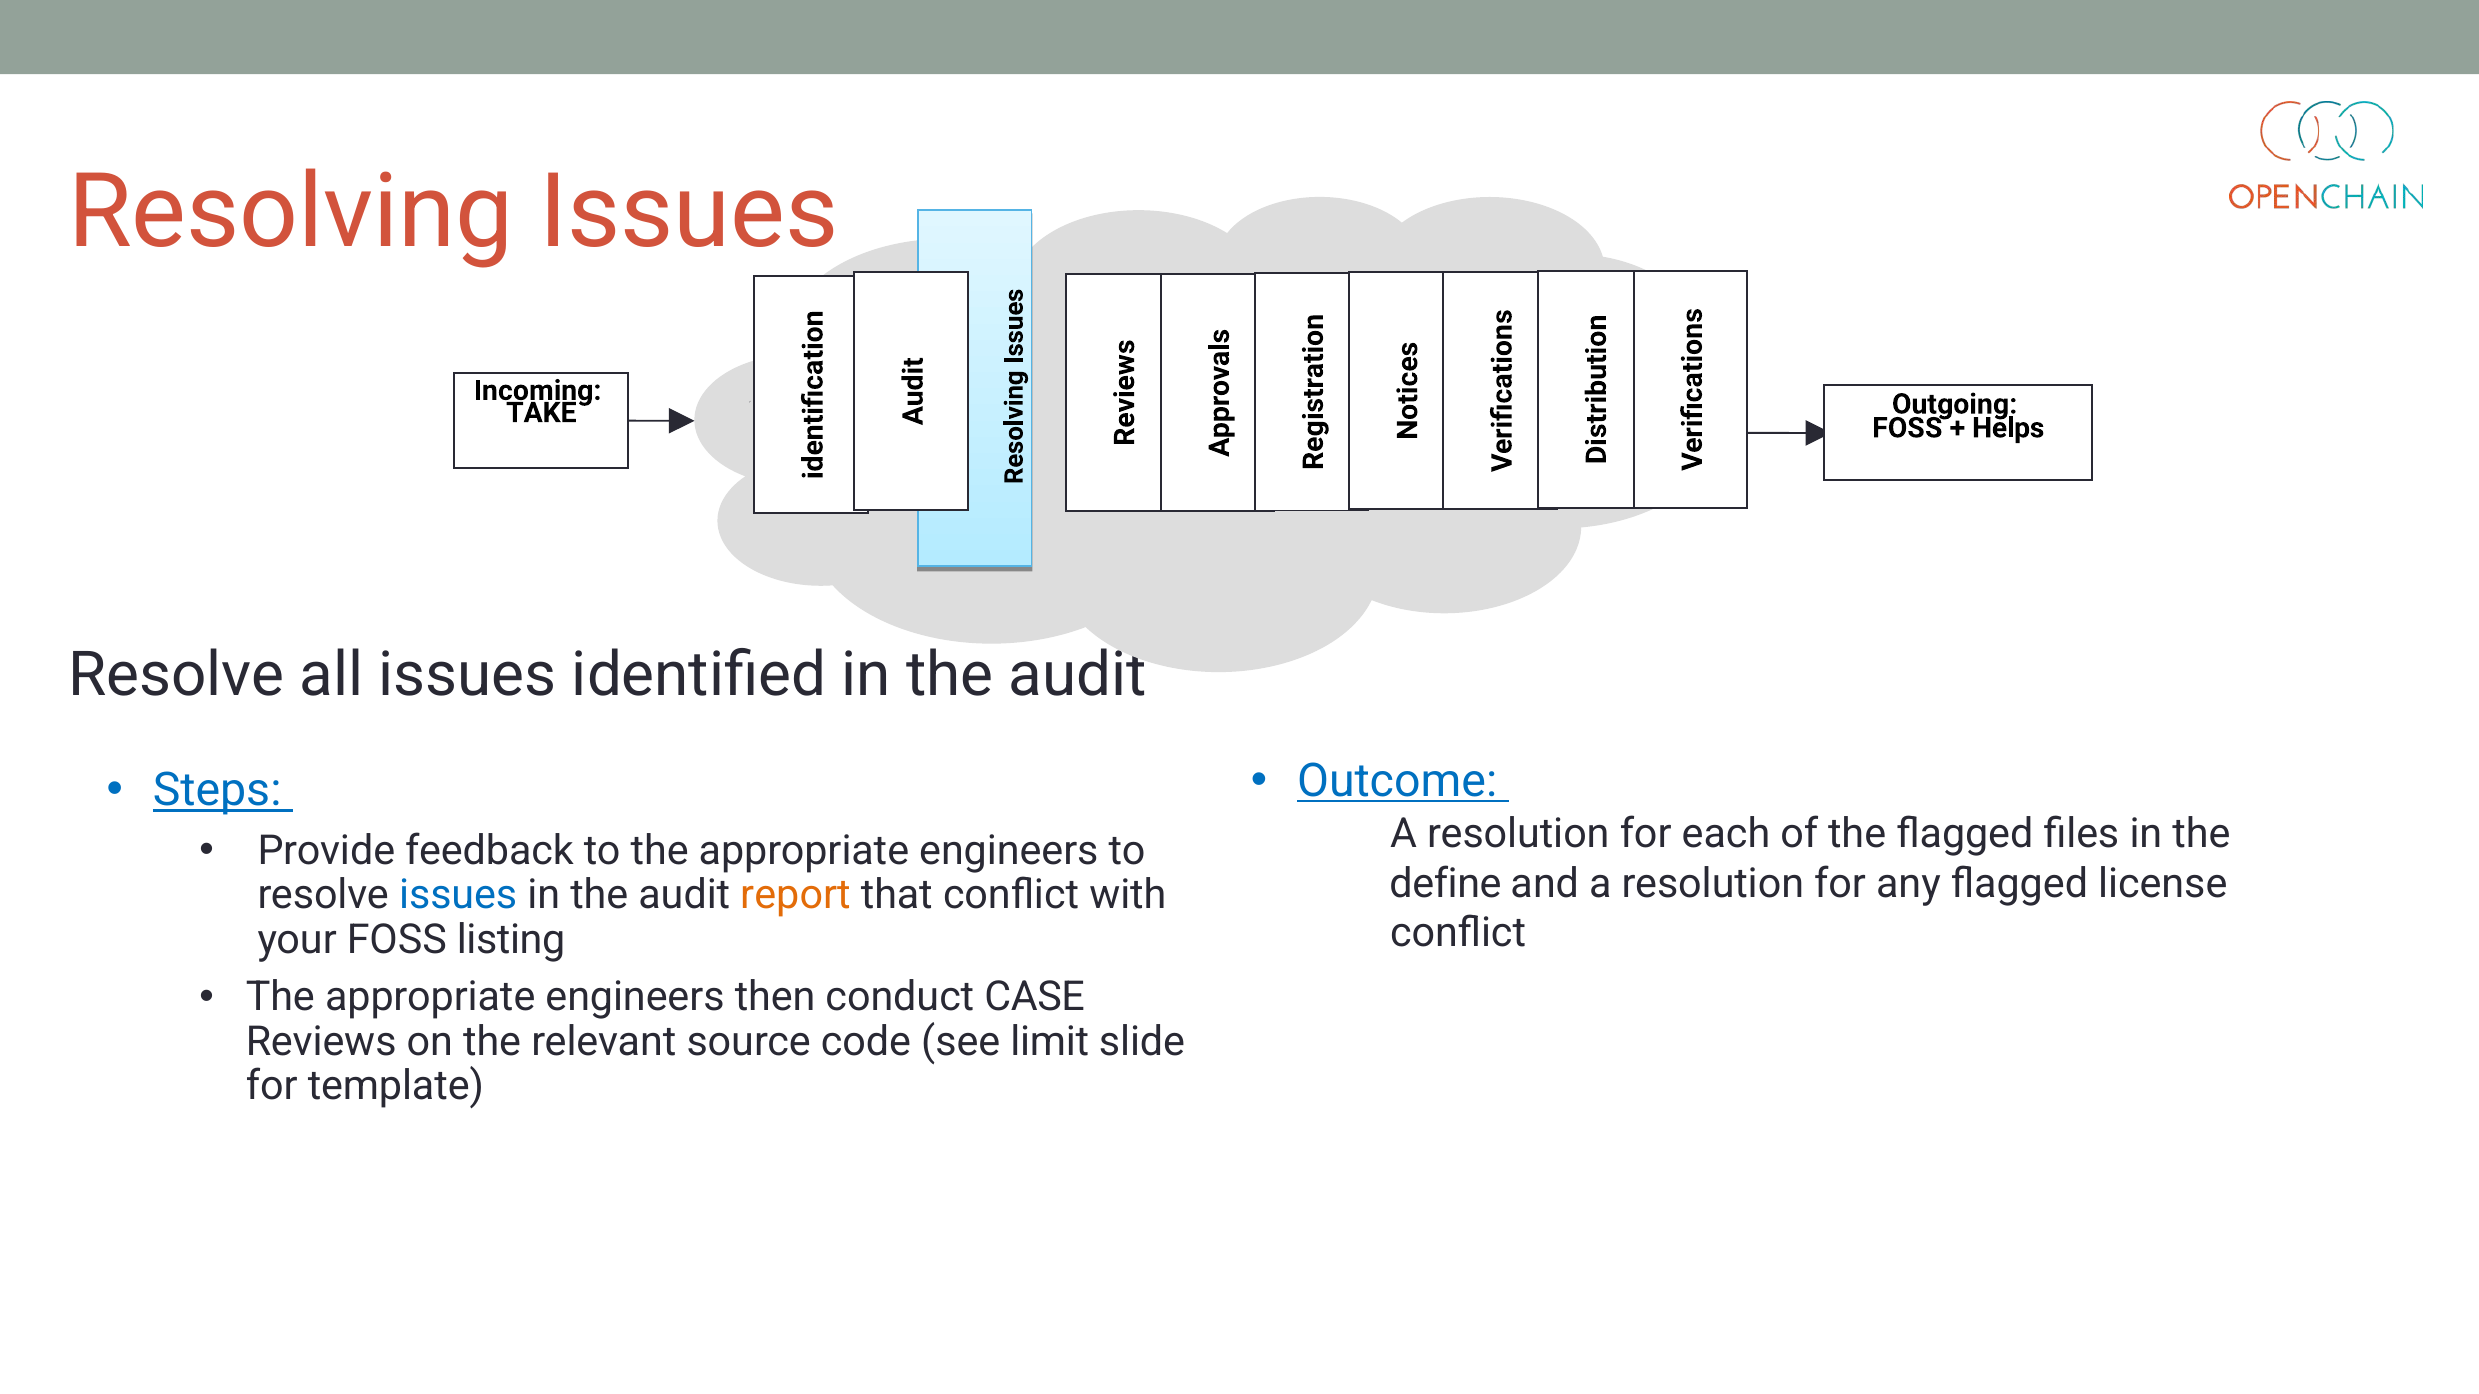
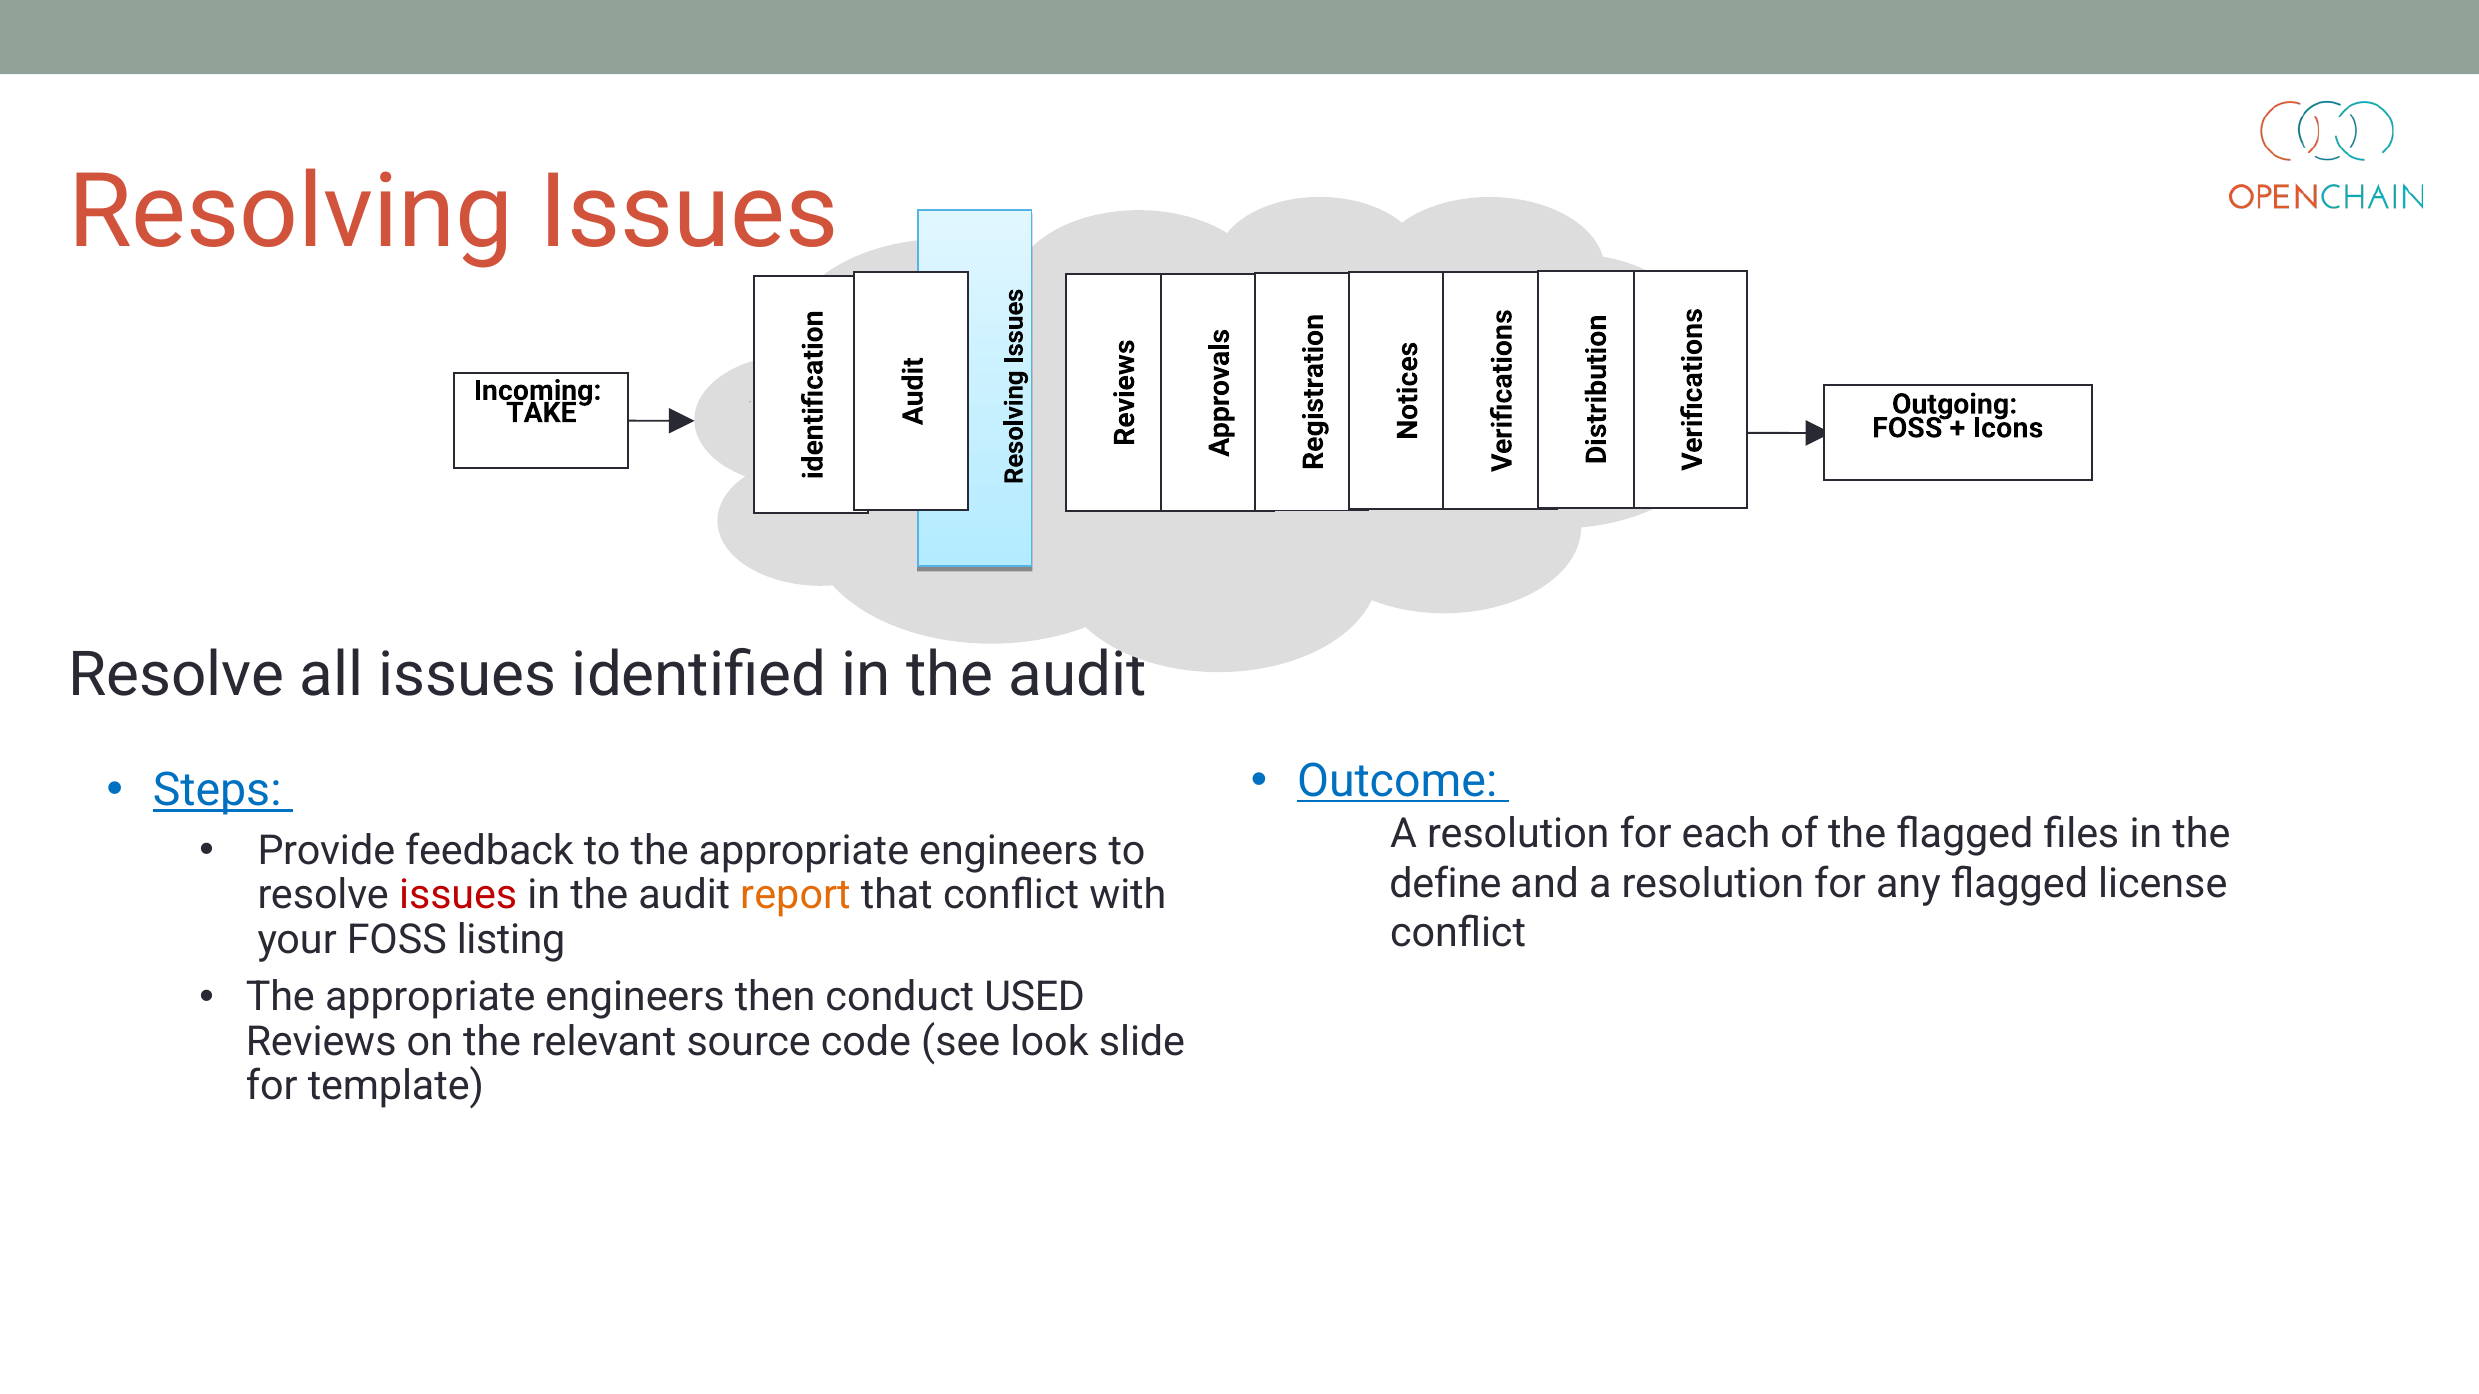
Helps: Helps -> Icons
issues at (458, 895) colour: blue -> red
CASE: CASE -> USED
limit: limit -> look
